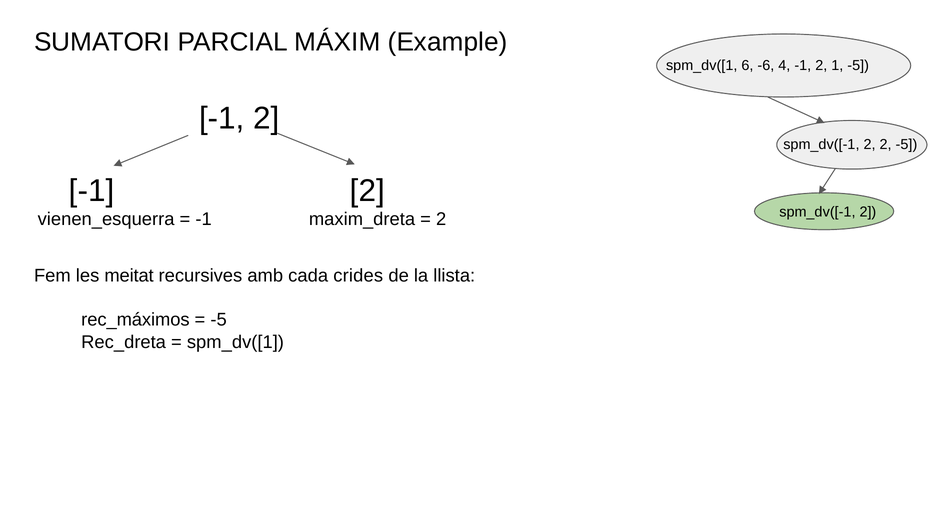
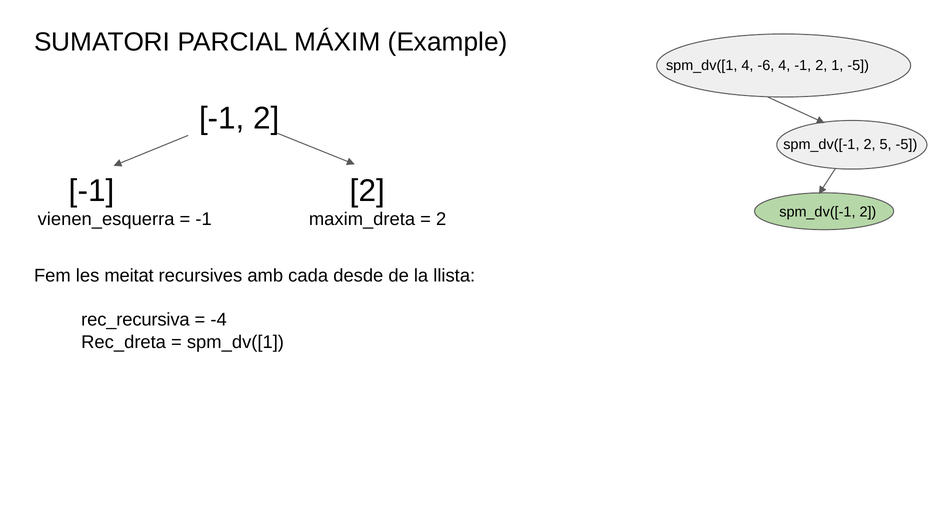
spm_dv([1 6: 6 -> 4
2 2: 2 -> 5
crides: crides -> desde
rec_máximos: rec_máximos -> rec_recursiva
-5 at (219, 320): -5 -> -4
